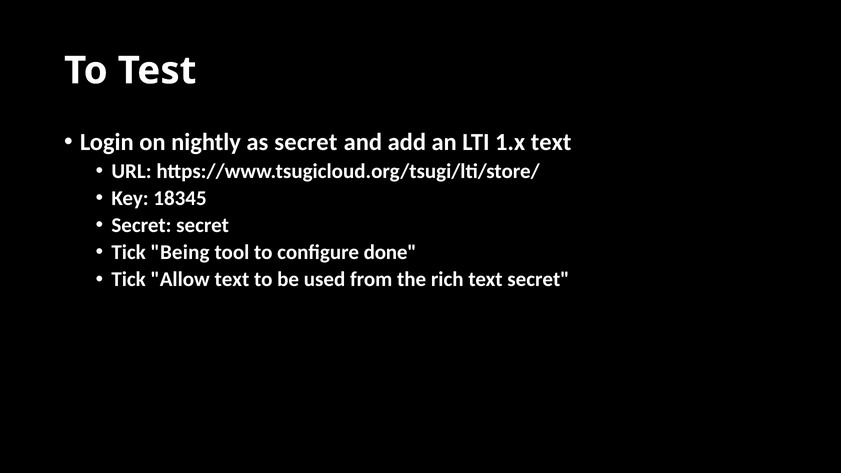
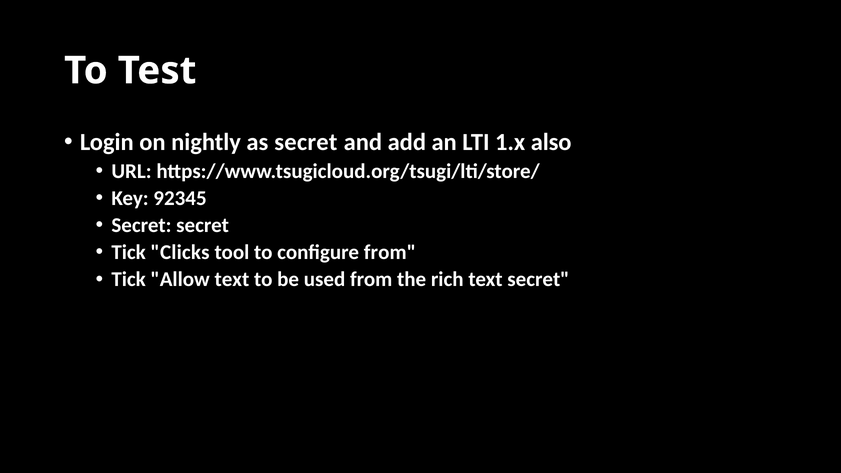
1.x text: text -> also
18345: 18345 -> 92345
Being: Being -> Clicks
configure done: done -> from
